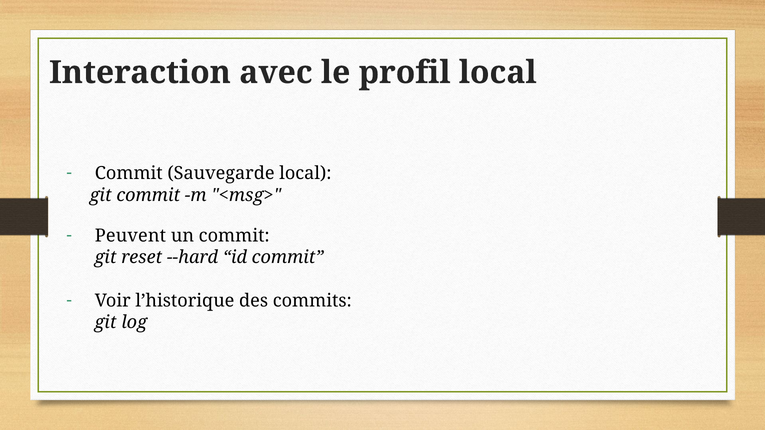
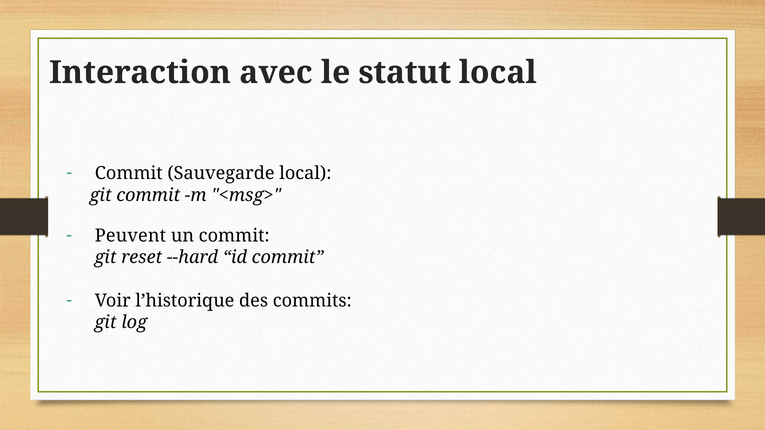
profil: profil -> statut
